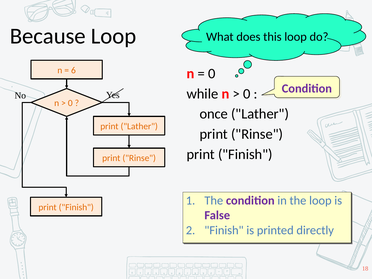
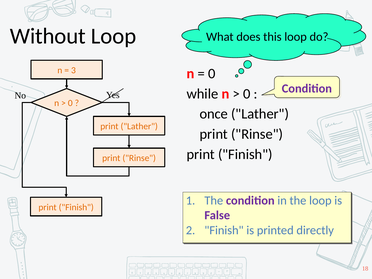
Because: Because -> Without
6: 6 -> 3
